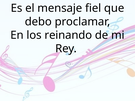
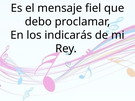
reinando: reinando -> indicarás
